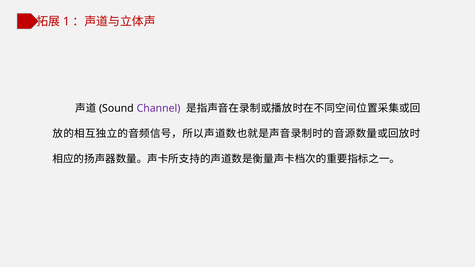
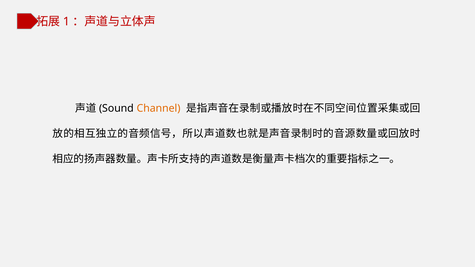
Channel colour: purple -> orange
